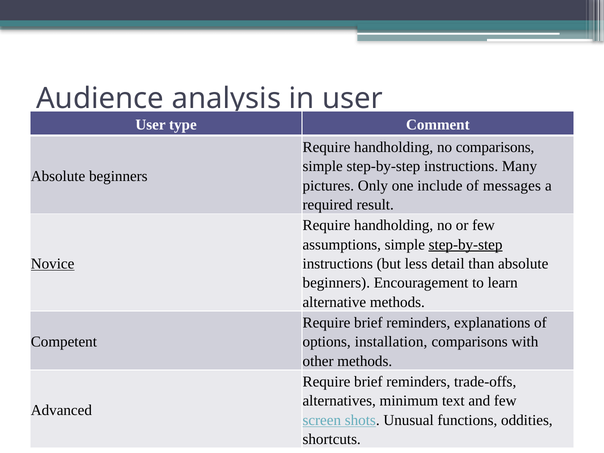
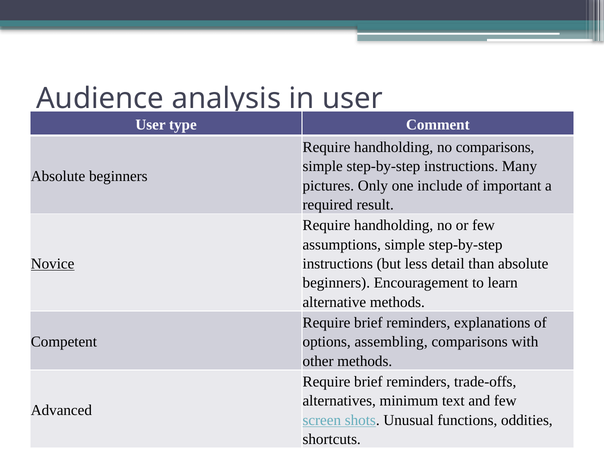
messages: messages -> important
step-by-step at (466, 245) underline: present -> none
installation: installation -> assembling
